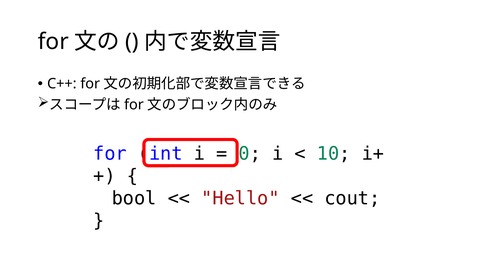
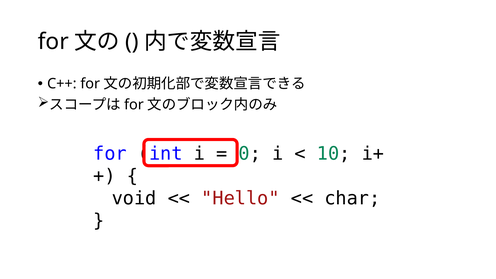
bool: bool -> void
cout: cout -> char
